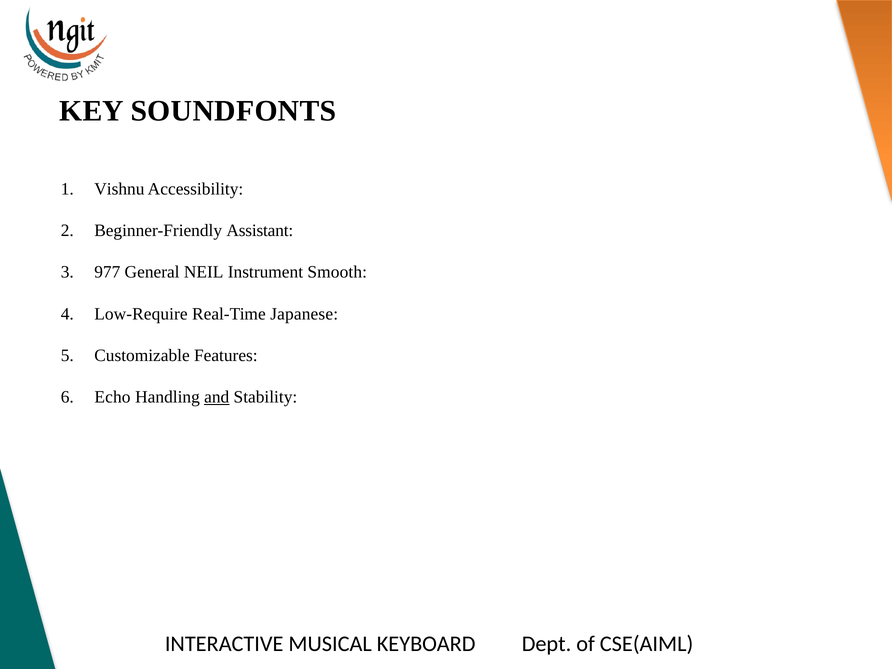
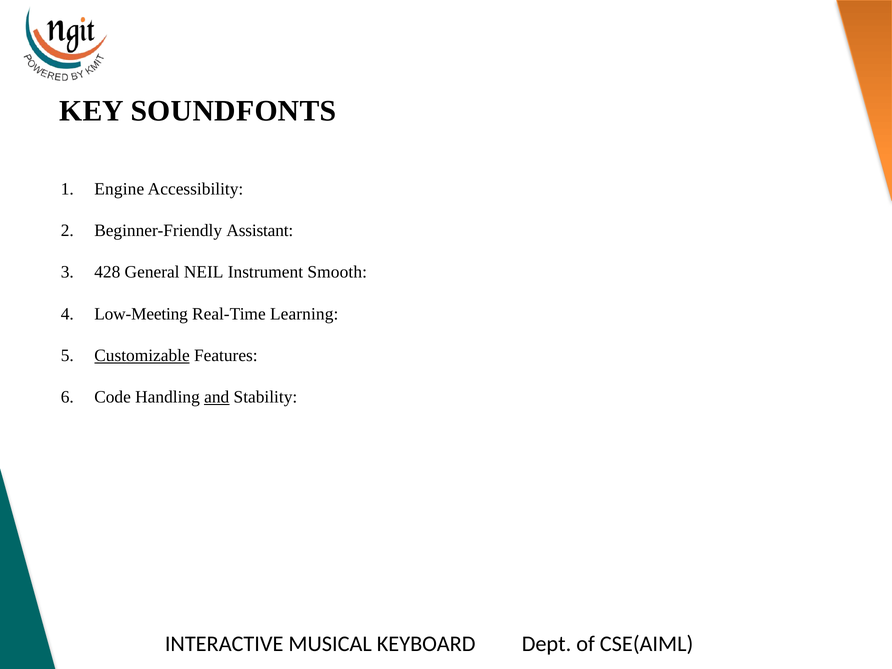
Vishnu: Vishnu -> Engine
977: 977 -> 428
Low-Require: Low-Require -> Low-Meeting
Japanese: Japanese -> Learning
Customizable underline: none -> present
Echo: Echo -> Code
